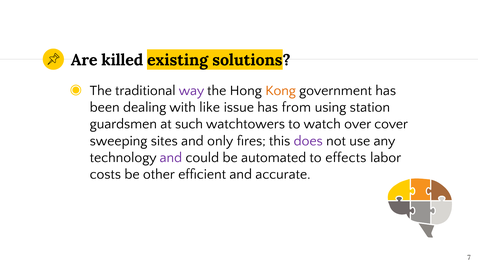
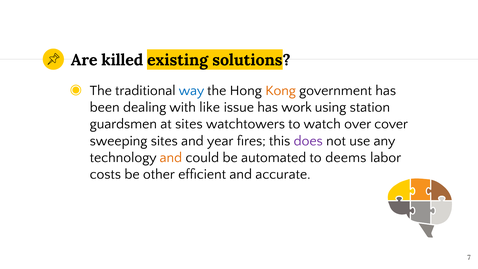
way colour: purple -> blue
from: from -> work
at such: such -> sites
only: only -> year
and at (171, 157) colour: purple -> orange
effects: effects -> deems
